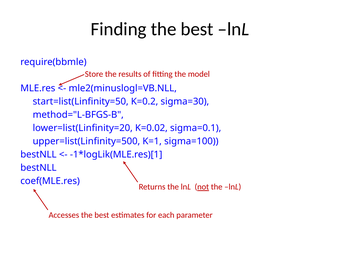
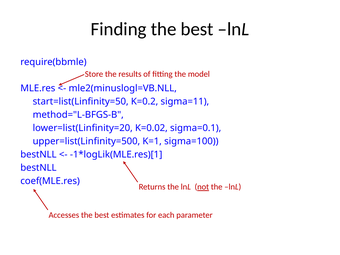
sigma=30: sigma=30 -> sigma=11
